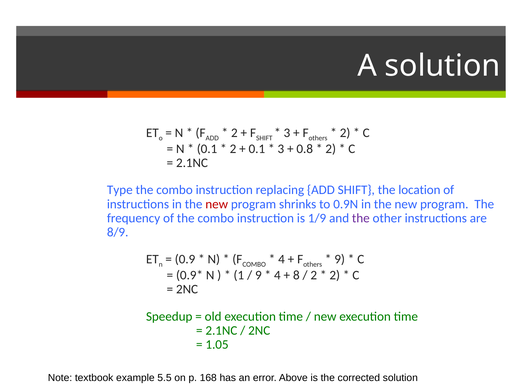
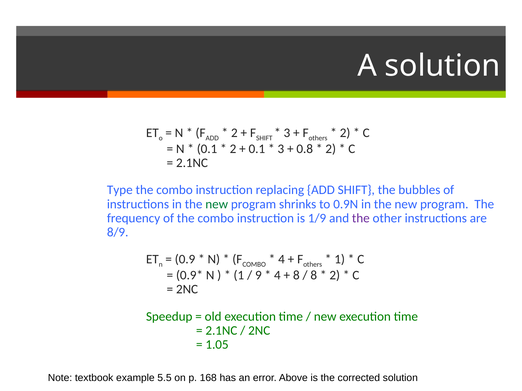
location: location -> bubbles
new at (217, 204) colour: red -> green
9 at (340, 260): 9 -> 1
2 at (314, 276): 2 -> 8
